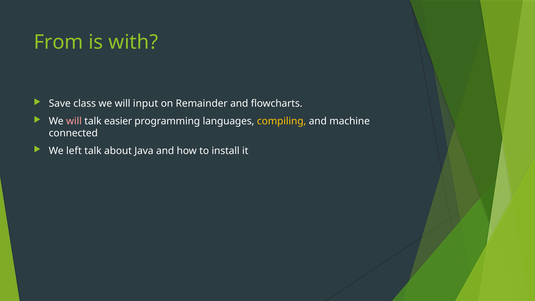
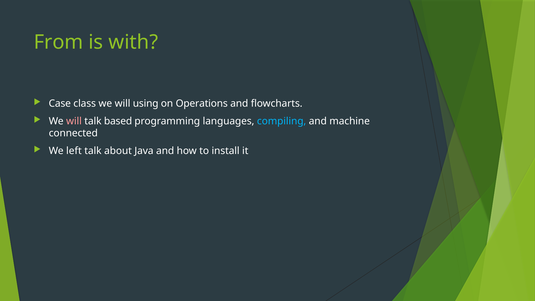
Save: Save -> Case
input: input -> using
Remainder: Remainder -> Operations
easier: easier -> based
compiling colour: yellow -> light blue
